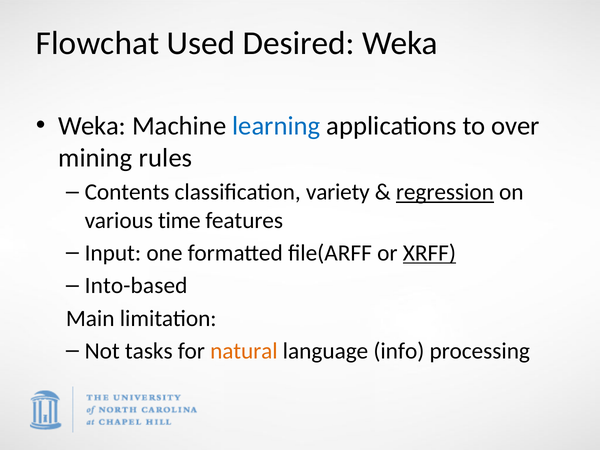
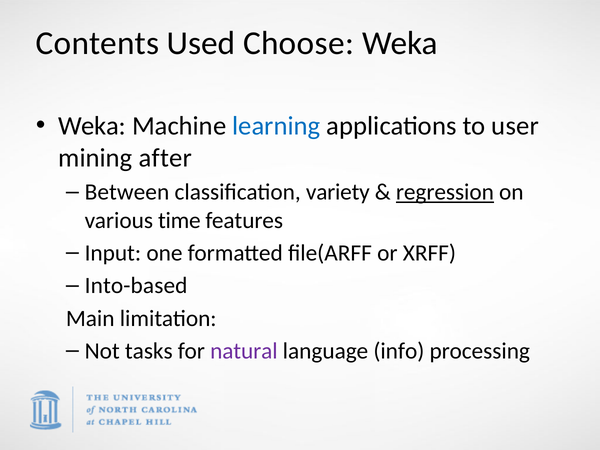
Flowchat: Flowchat -> Contents
Desired: Desired -> Choose
over: over -> user
rules: rules -> after
Contents: Contents -> Between
XRFF underline: present -> none
natural colour: orange -> purple
